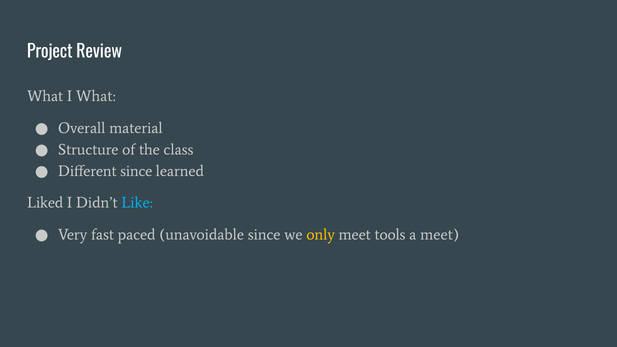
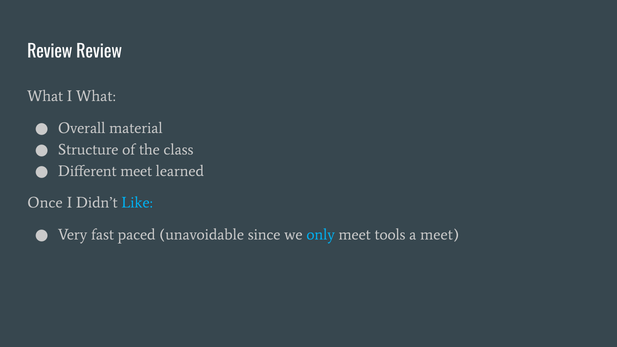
Project at (50, 52): Project -> Review
Different since: since -> meet
Liked: Liked -> Once
only colour: yellow -> light blue
